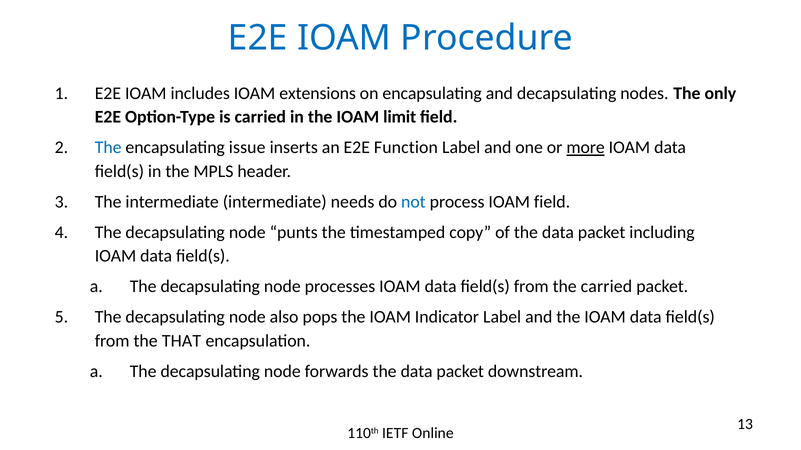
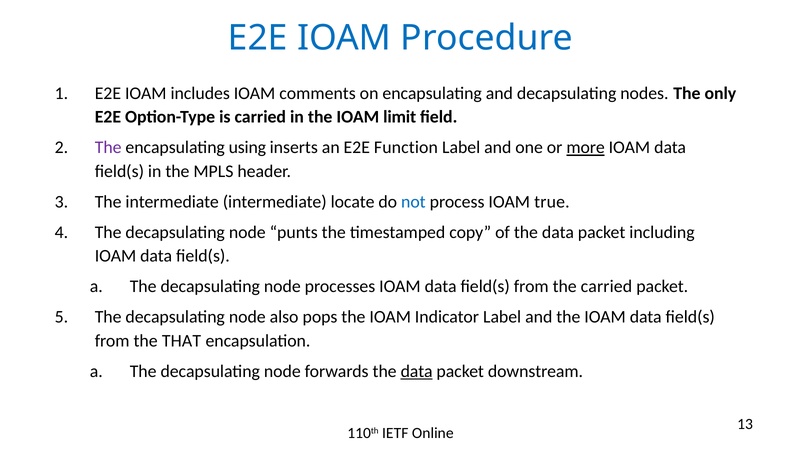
extensions: extensions -> comments
The at (108, 148) colour: blue -> purple
issue: issue -> using
needs: needs -> locate
IOAM field: field -> true
data at (417, 372) underline: none -> present
